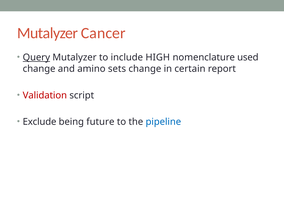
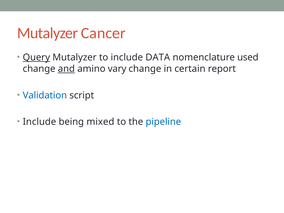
HIGH: HIGH -> DATA
and underline: none -> present
sets: sets -> vary
Validation colour: red -> blue
Exclude at (40, 122): Exclude -> Include
future: future -> mixed
